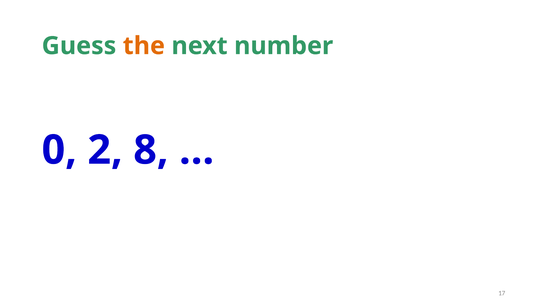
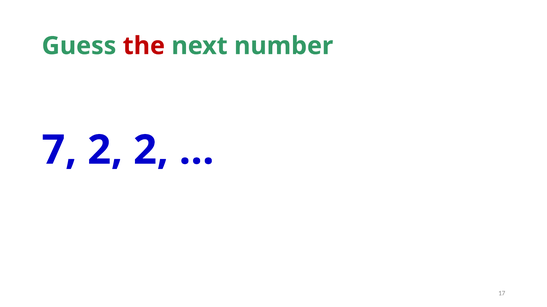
the colour: orange -> red
0: 0 -> 7
2 8: 8 -> 2
